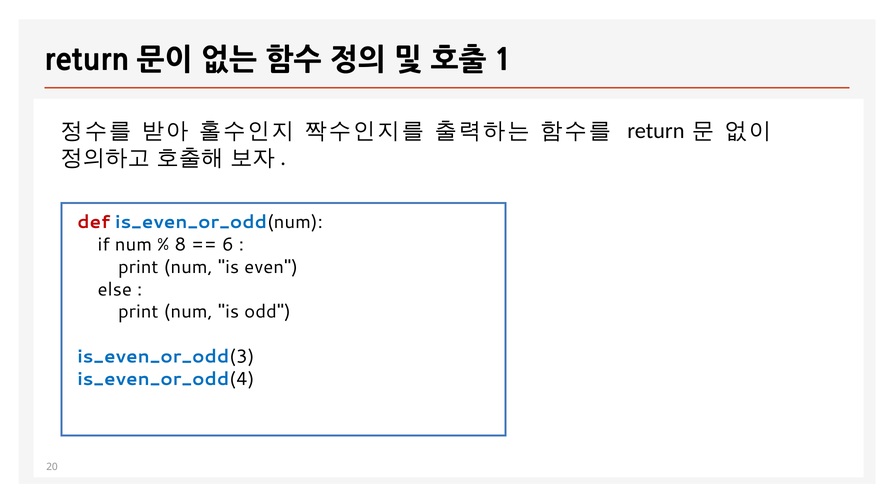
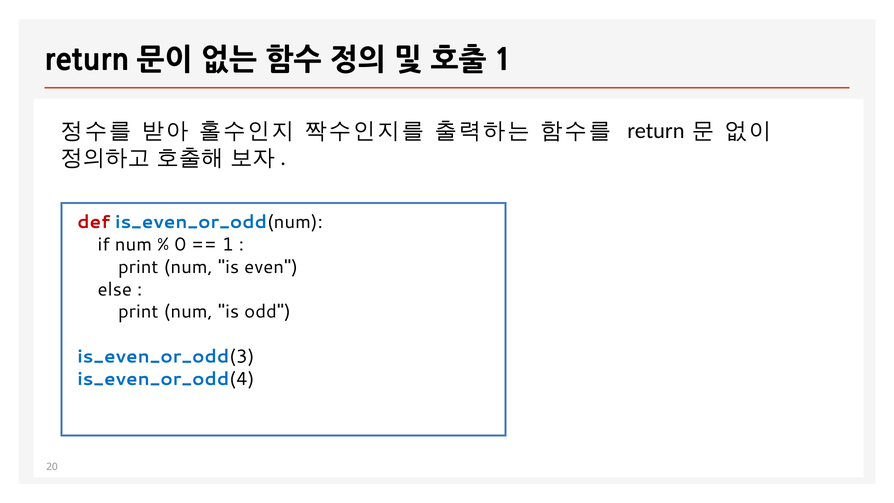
8: 8 -> 0
6: 6 -> 1
